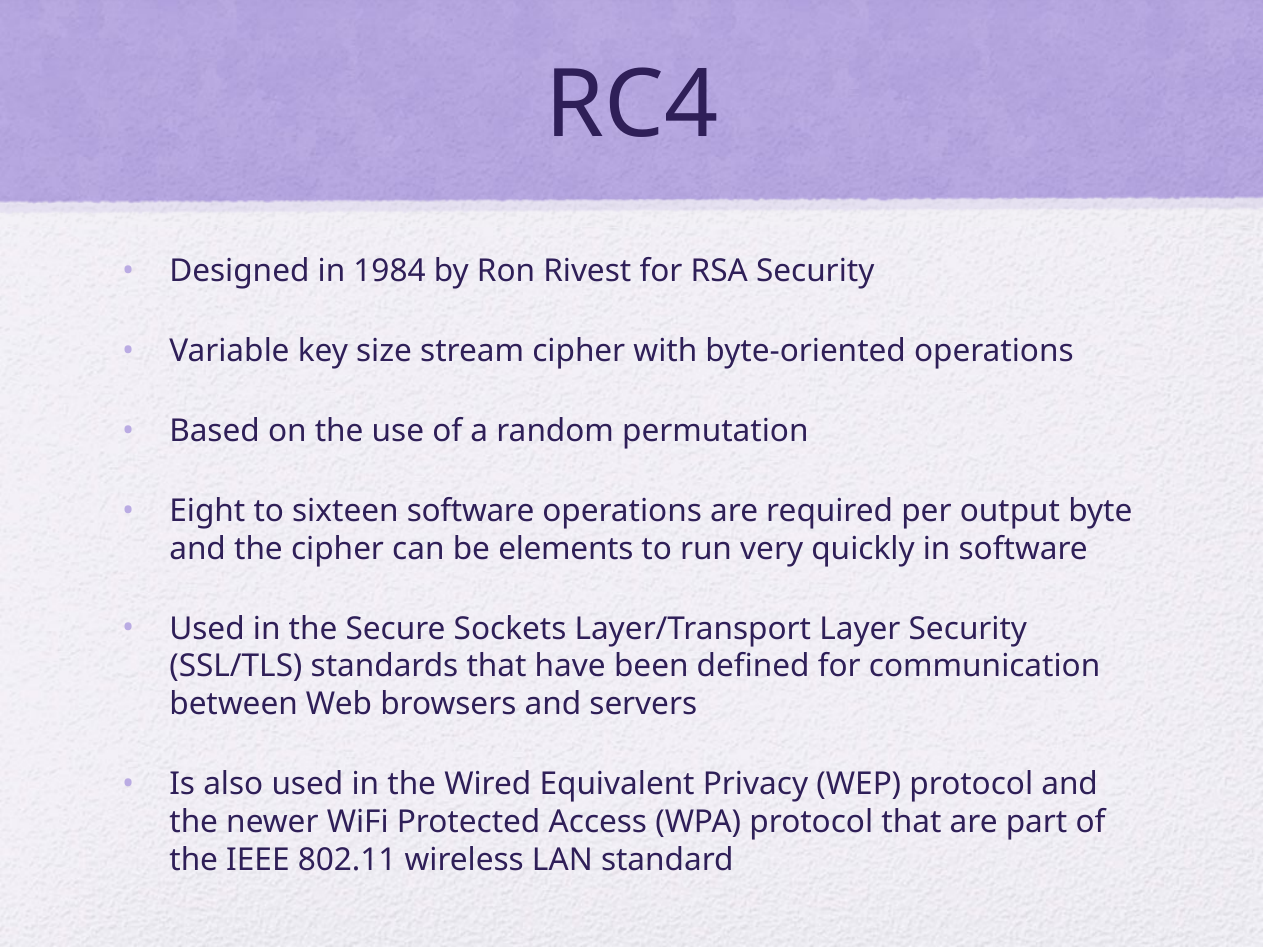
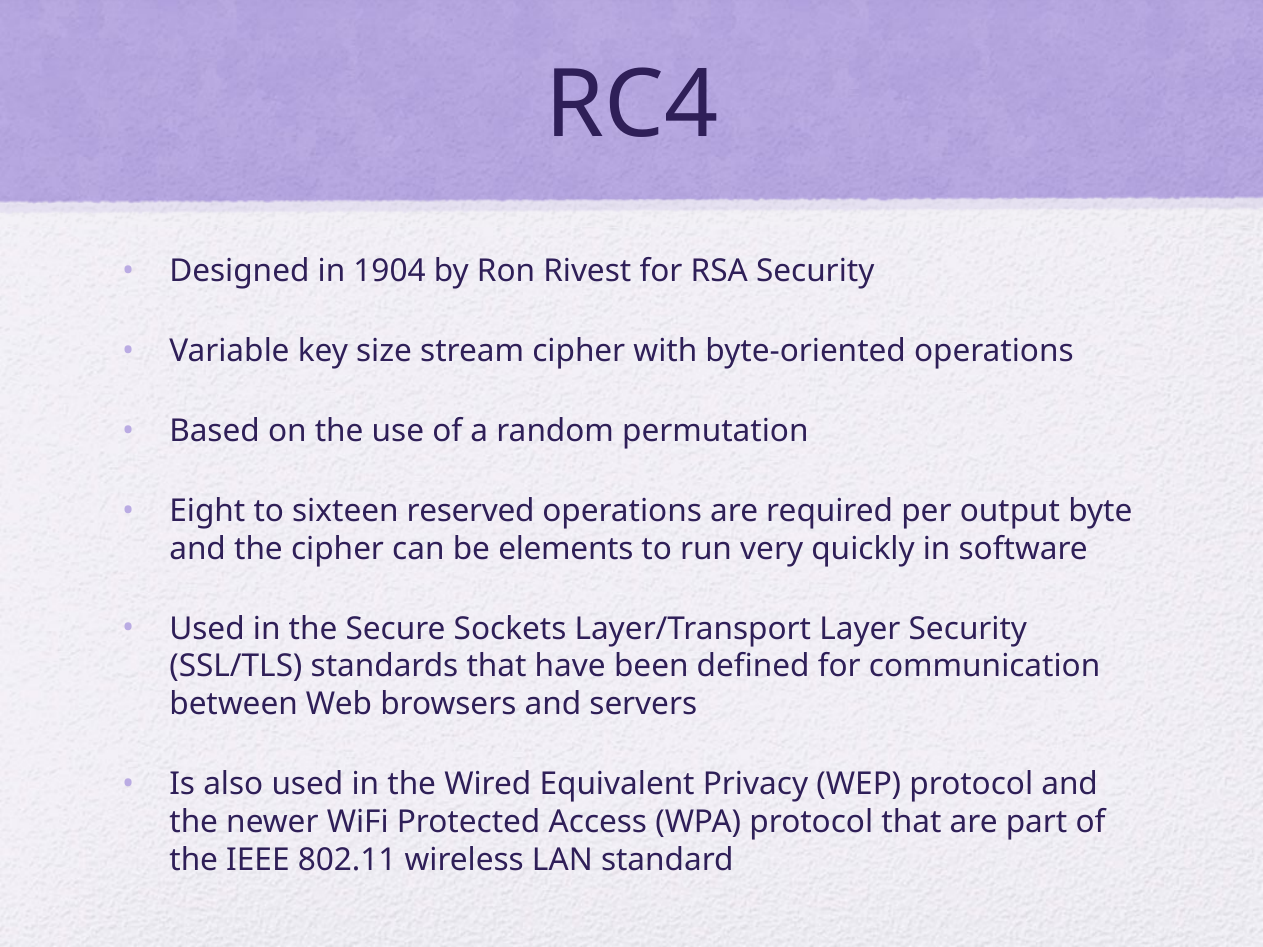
1984: 1984 -> 1904
sixteen software: software -> reserved
